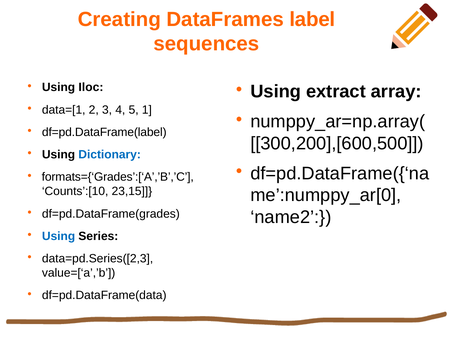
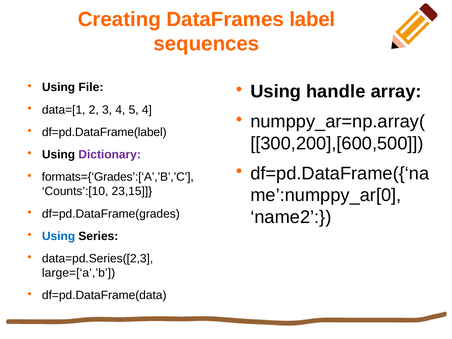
Iloc: Iloc -> File
extract: extract -> handle
5 1: 1 -> 4
Dictionary colour: blue -> purple
value=[‘a’,’b: value=[‘a’,’b -> large=[‘a’,’b
